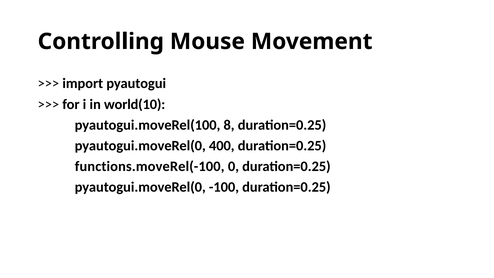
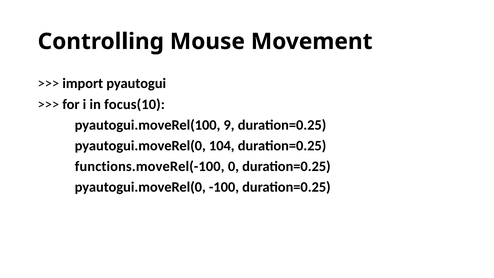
world(10: world(10 -> focus(10
8: 8 -> 9
400: 400 -> 104
